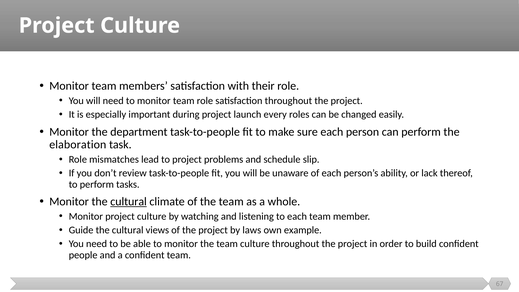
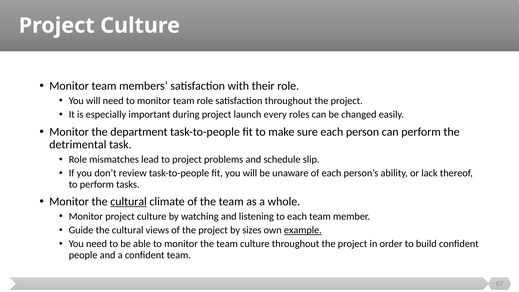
elaboration: elaboration -> detrimental
laws: laws -> sizes
example underline: none -> present
